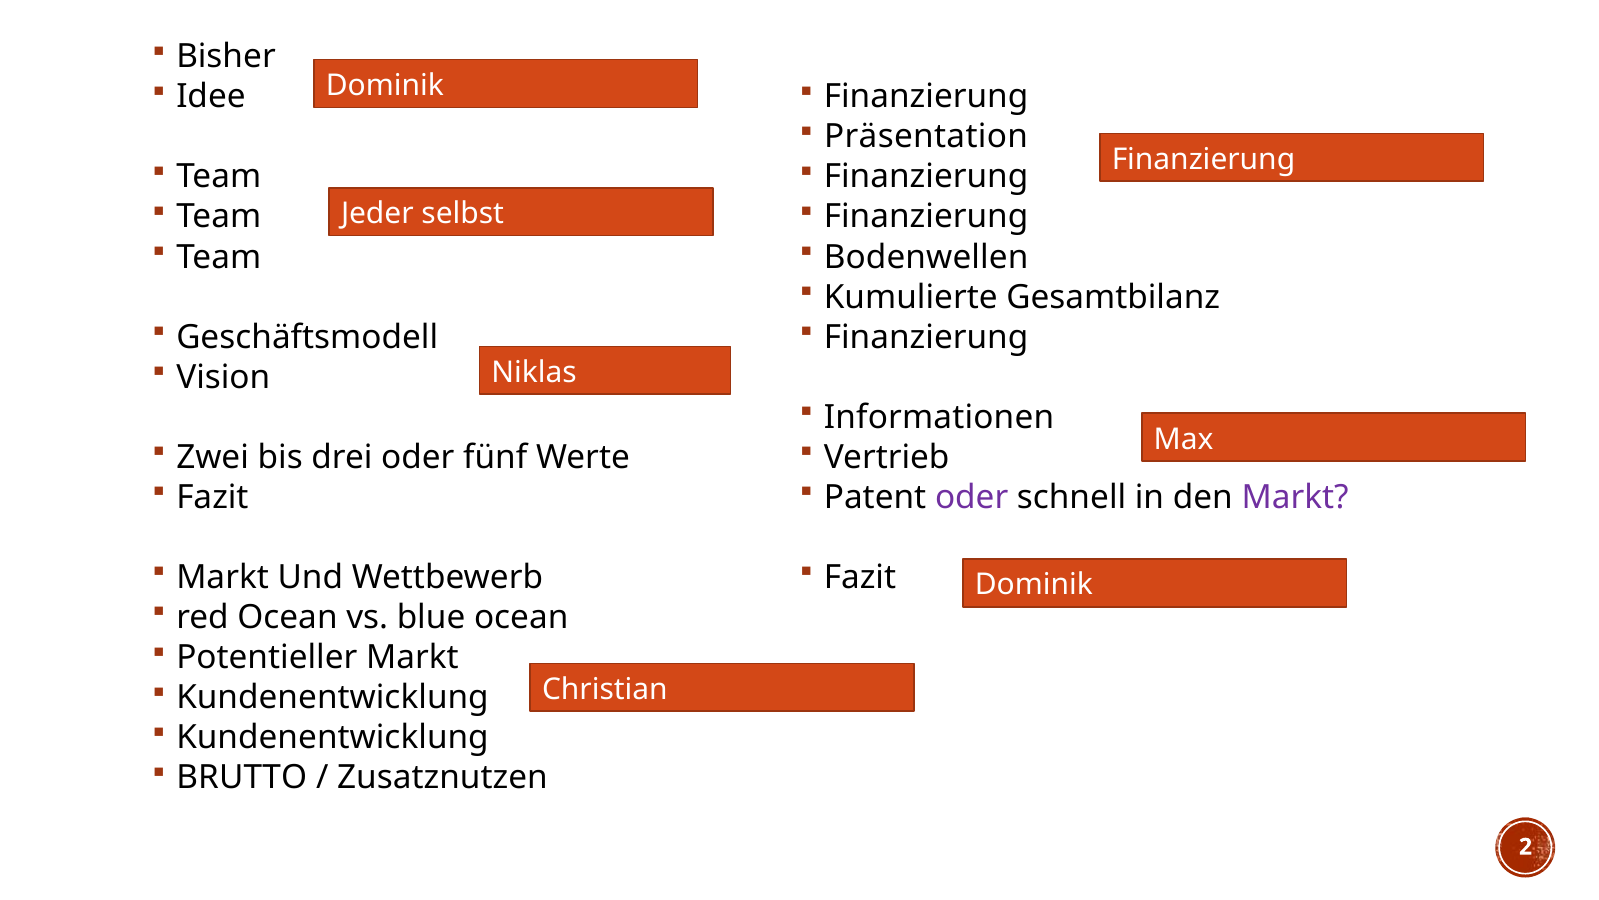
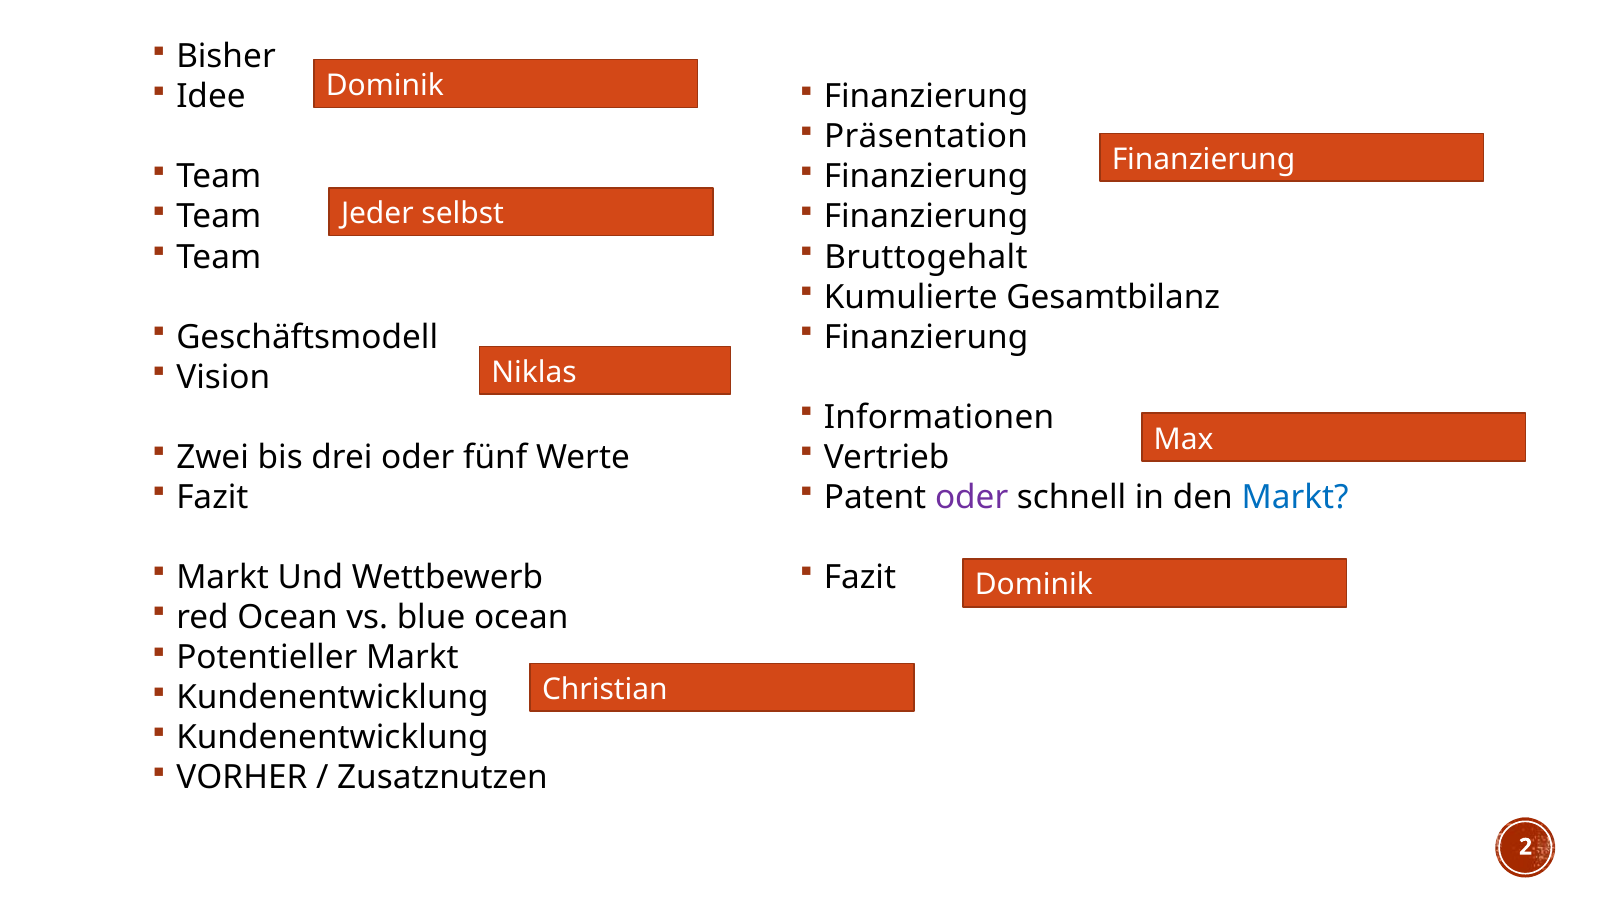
Bodenwellen: Bodenwellen -> Bruttogehalt
Markt at (1295, 497) colour: purple -> blue
BRUTTO: BRUTTO -> VORHER
